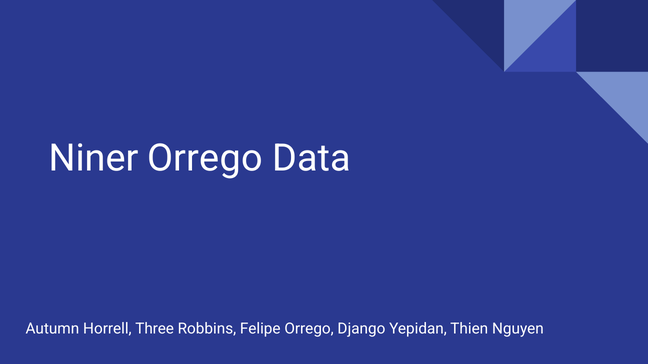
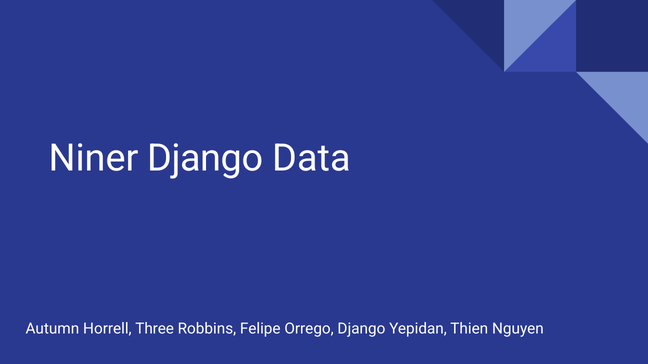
Niner Orrego: Orrego -> Django
